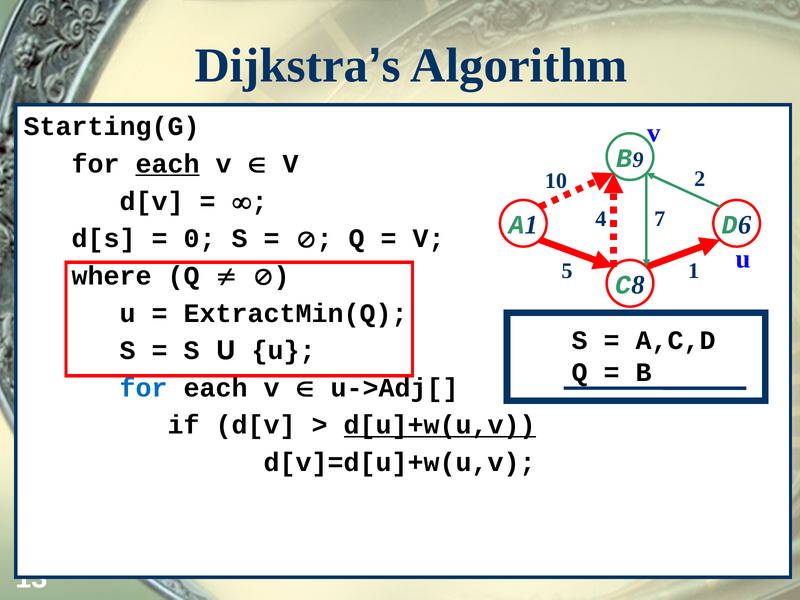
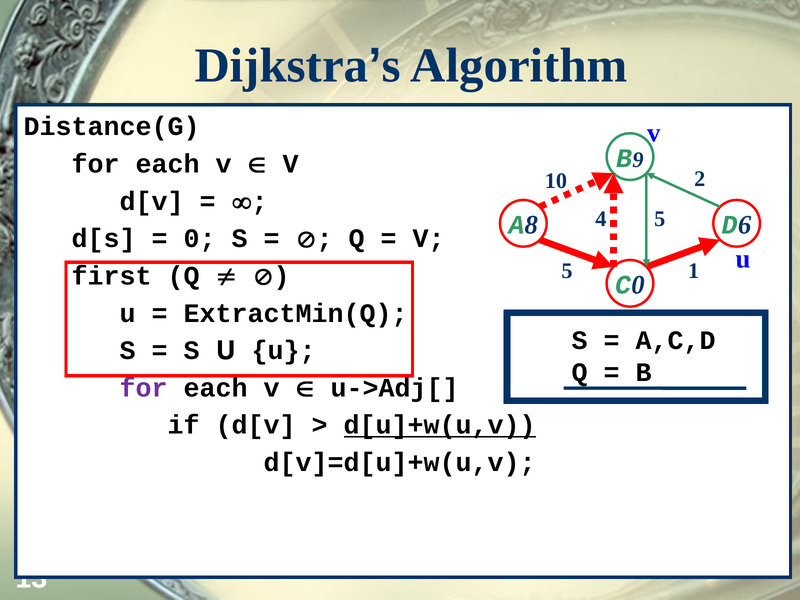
Starting(G: Starting(G -> Distance(G
each at (168, 164) underline: present -> none
4 7: 7 -> 5
1 at (531, 225): 1 -> 8
where: where -> first
8 at (638, 285): 8 -> 0
for at (144, 388) colour: blue -> purple
